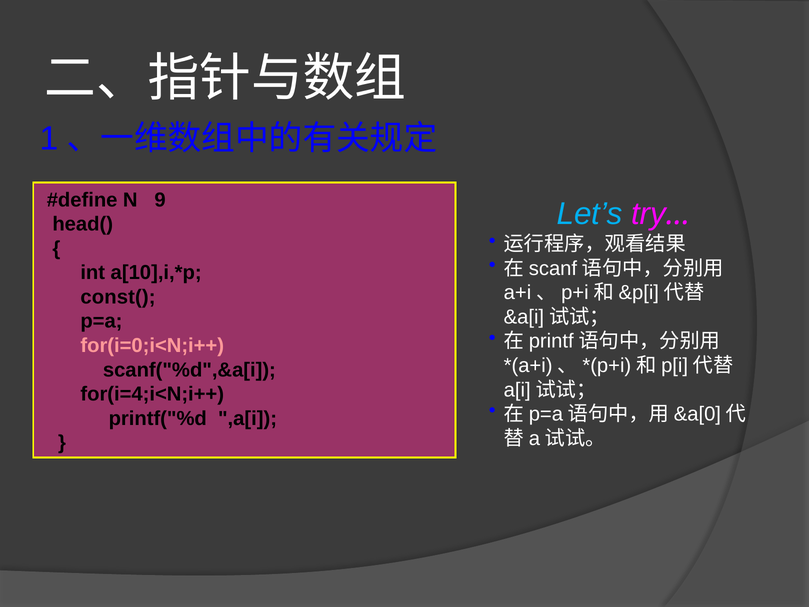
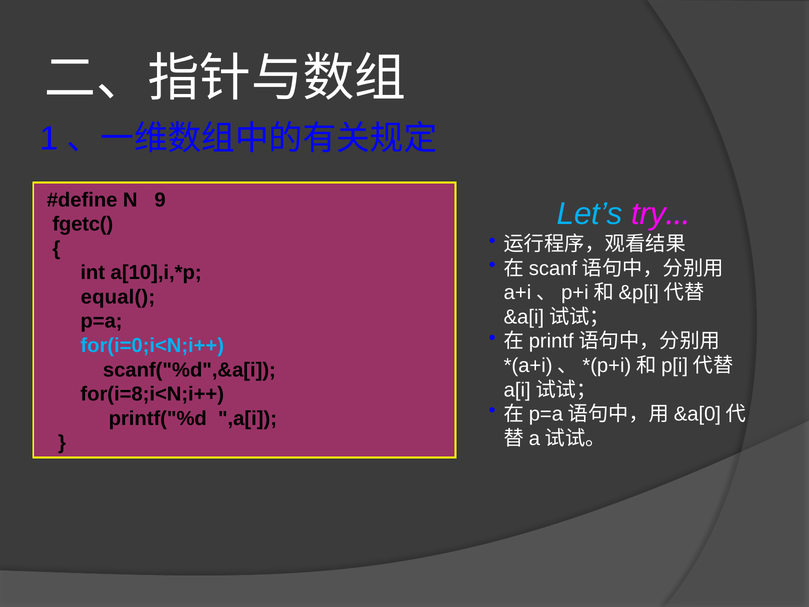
head(: head( -> fgetc(
const(: const( -> equal(
for(i=0;i<N;i++ colour: pink -> light blue
for(i=4;i<N;i++: for(i=4;i<N;i++ -> for(i=8;i<N;i++
